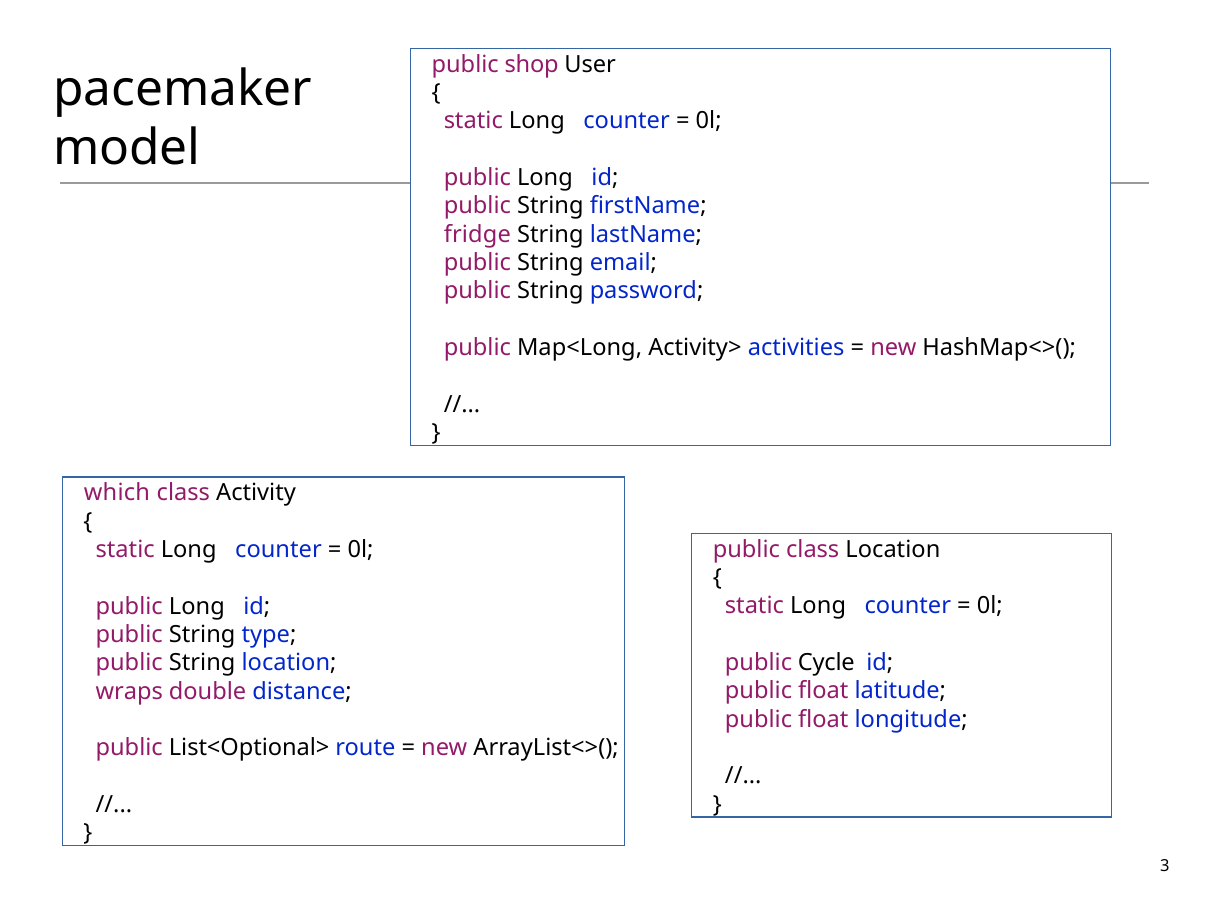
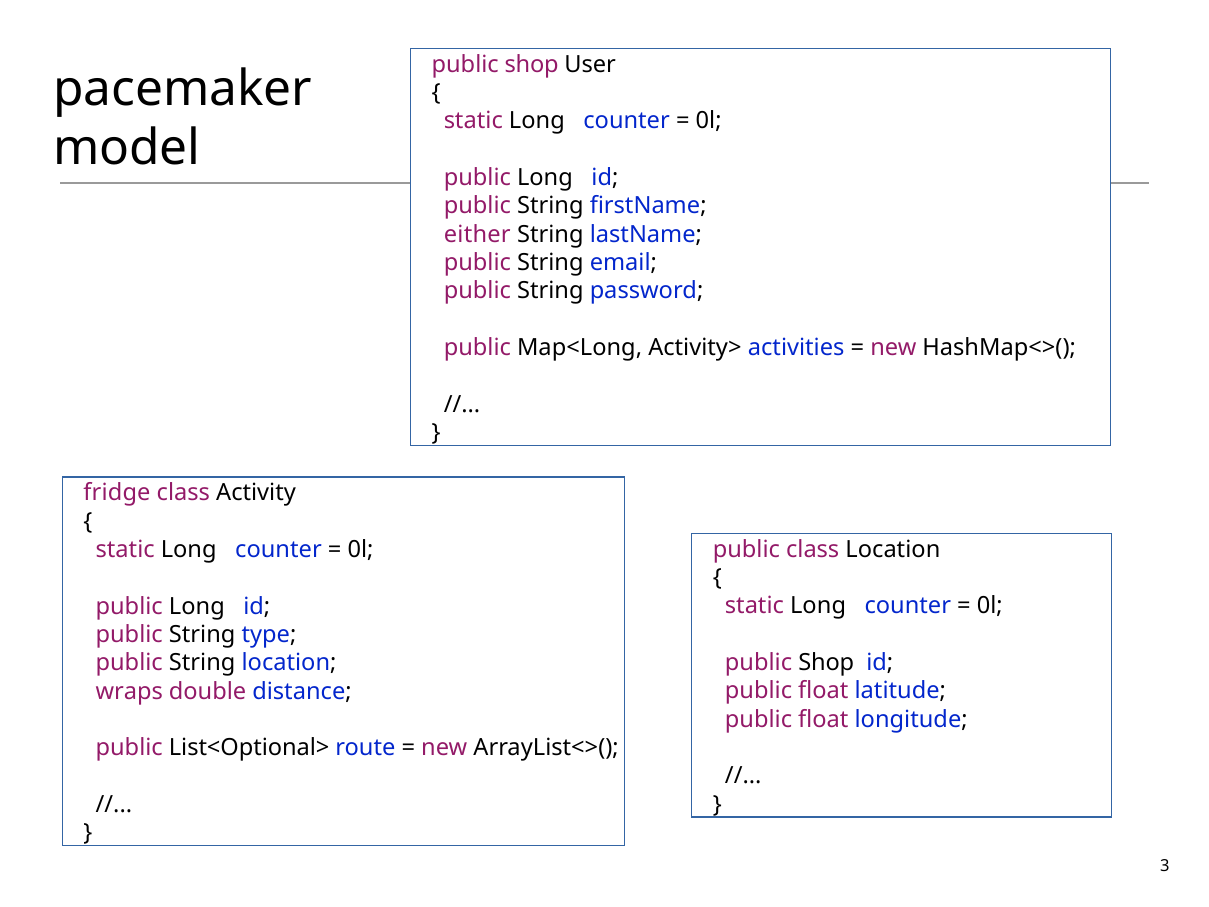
fridge: fridge -> either
which: which -> fridge
Cycle at (826, 663): Cycle -> Shop
